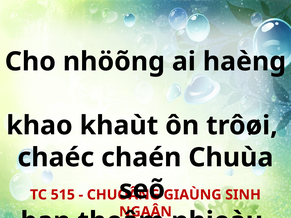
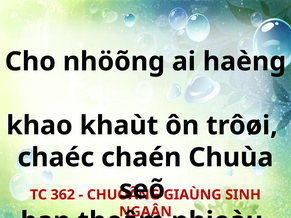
515: 515 -> 362
